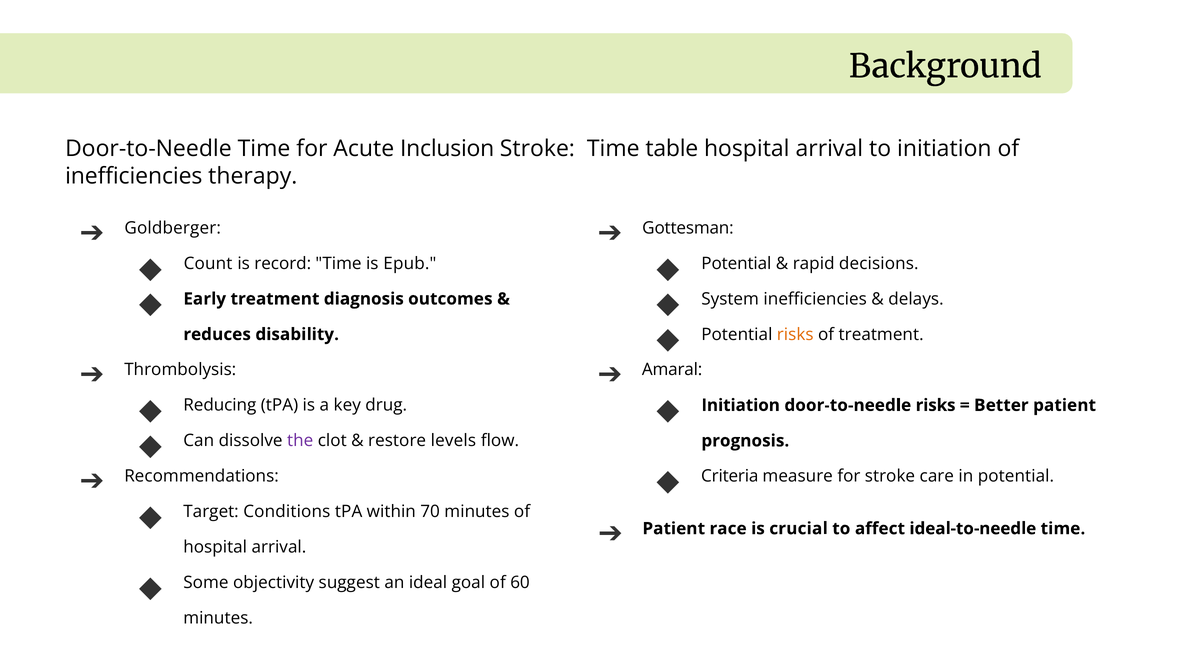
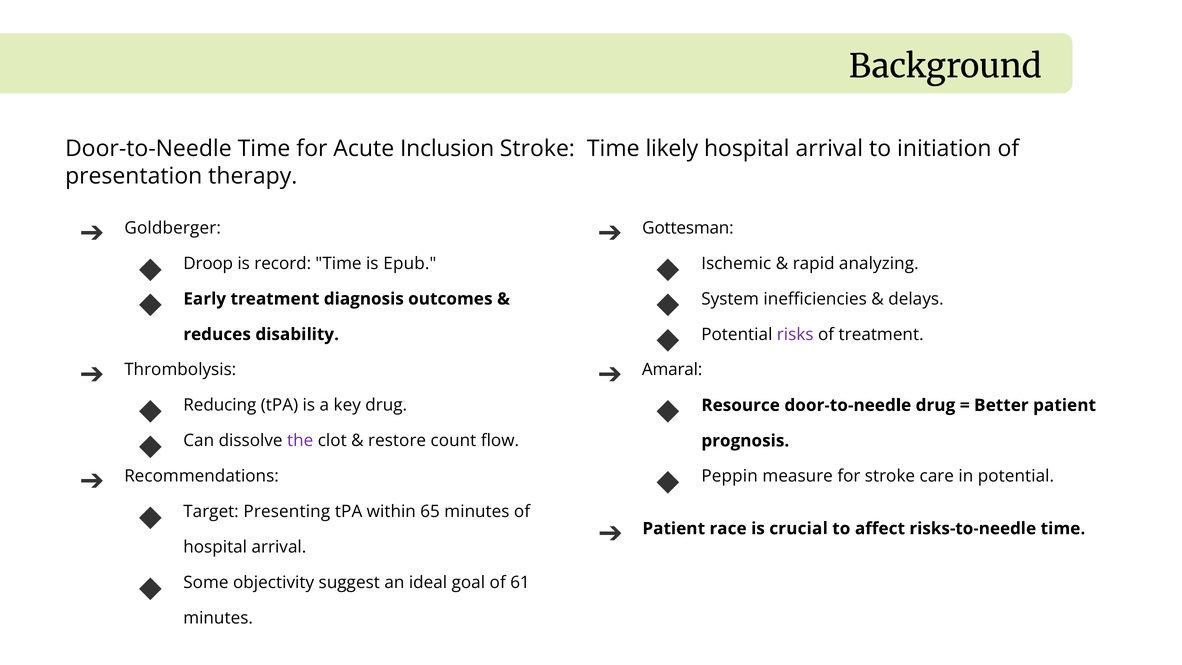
table: table -> likely
inefficiencies at (134, 176): inefficiencies -> presentation
Count: Count -> Droop
Potential at (736, 263): Potential -> Ischemic
decisions: decisions -> analyzing
risks at (795, 334) colour: orange -> purple
Initiation at (741, 405): Initiation -> Resource
door-to-needle risks: risks -> drug
levels: levels -> count
Criteria: Criteria -> Peppin
Conditions: Conditions -> Presenting
70: 70 -> 65
ideal-to-needle: ideal-to-needle -> risks-to-needle
60: 60 -> 61
